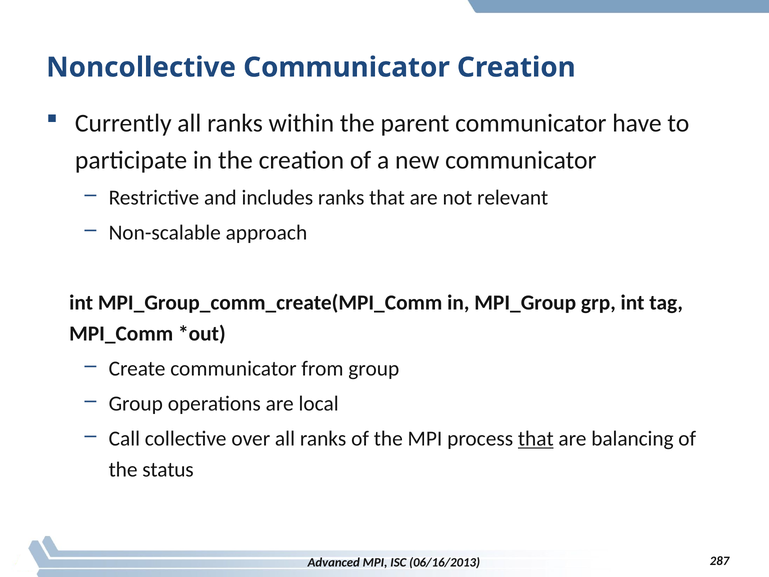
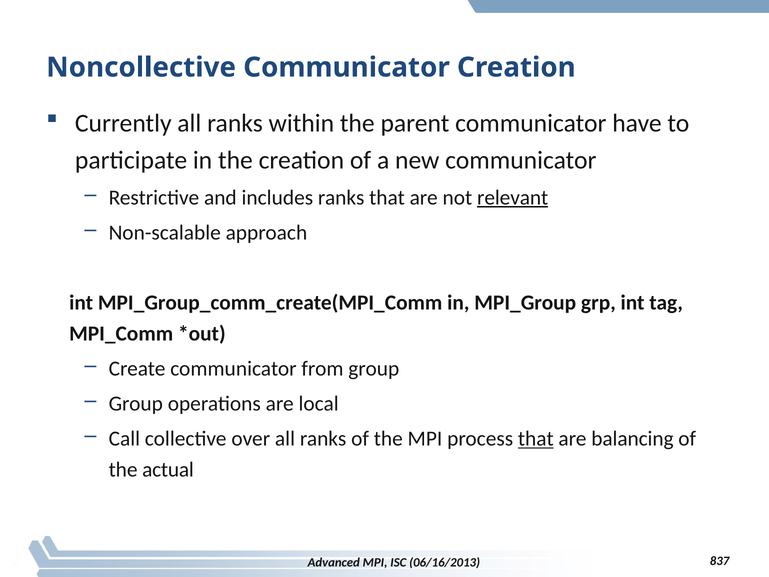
relevant underline: none -> present
status: status -> actual
287: 287 -> 837
